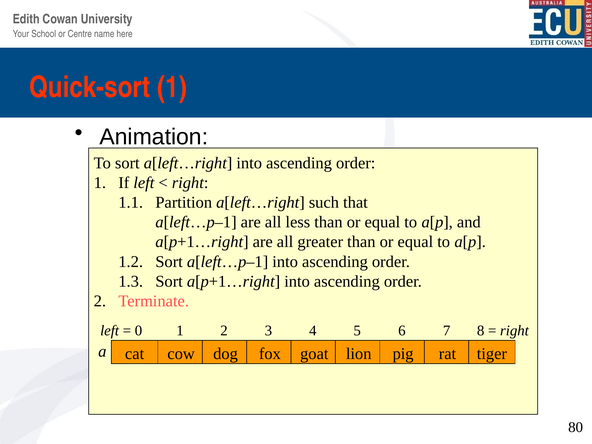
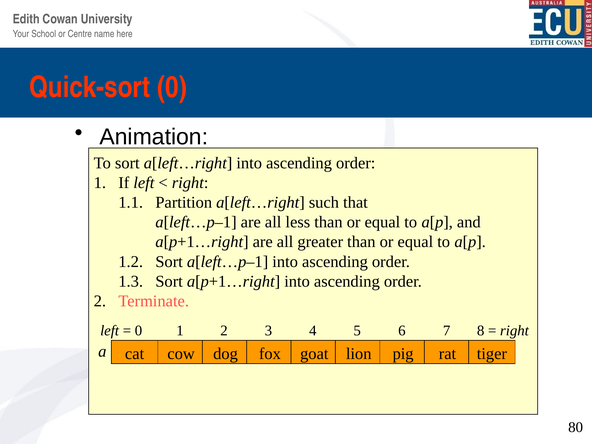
Quick-sort 1: 1 -> 0
